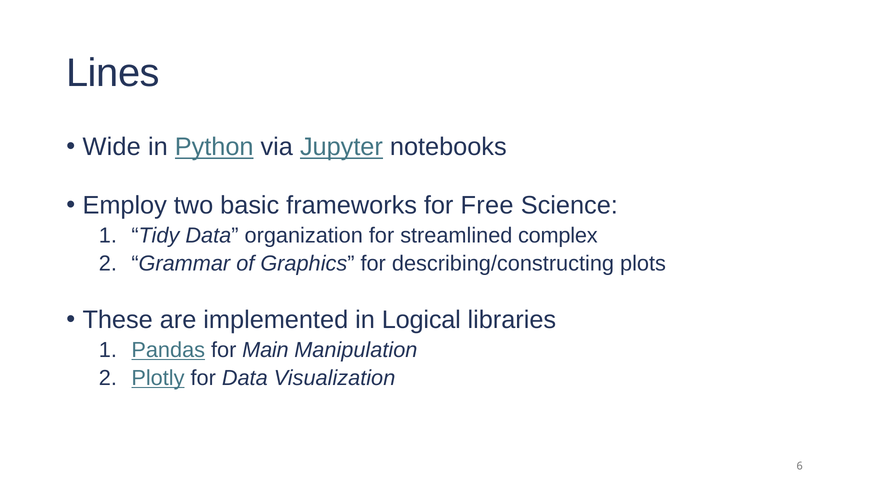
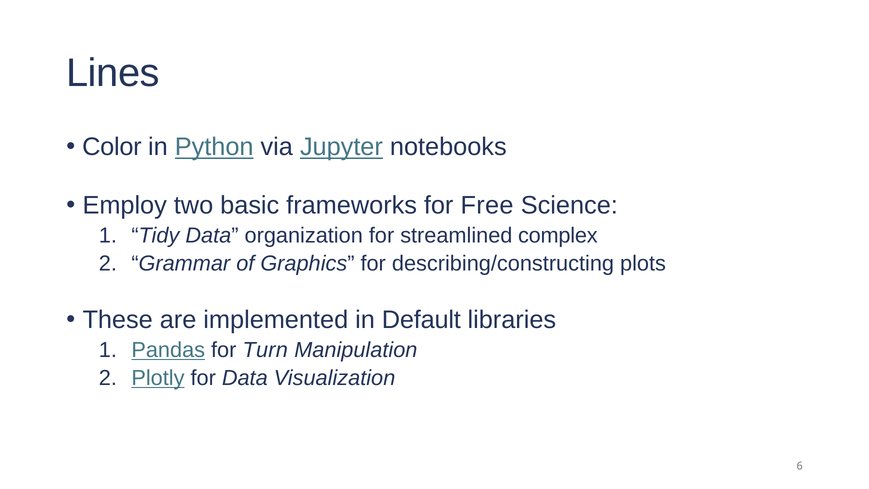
Wide: Wide -> Color
Logical: Logical -> Default
Main: Main -> Turn
